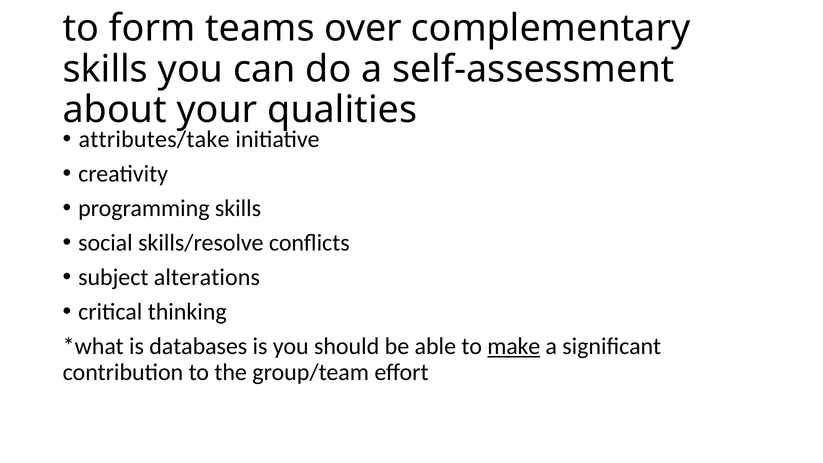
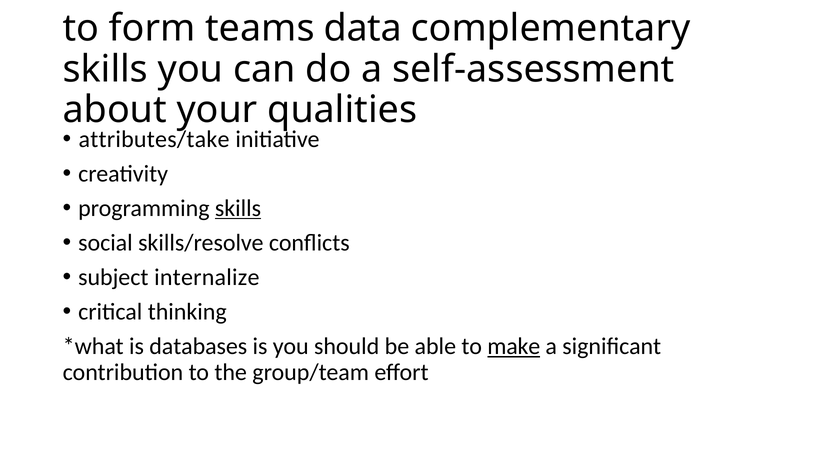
over: over -> data
skills at (238, 208) underline: none -> present
alterations: alterations -> internalize
